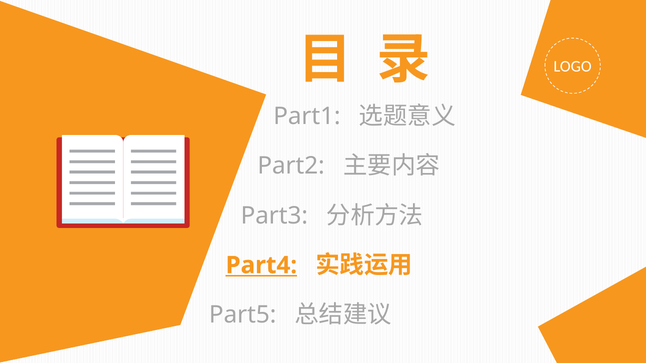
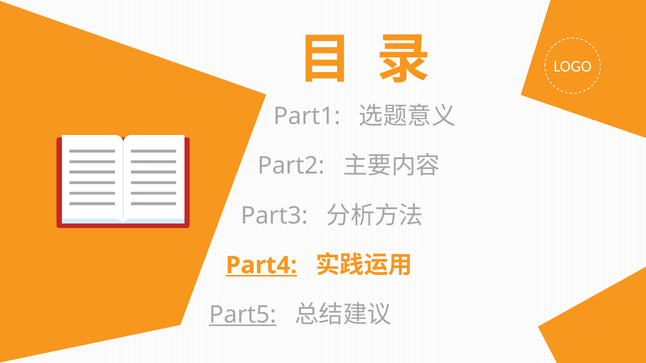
Part5 underline: none -> present
